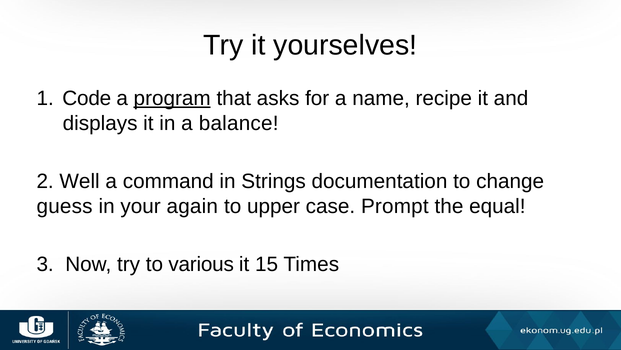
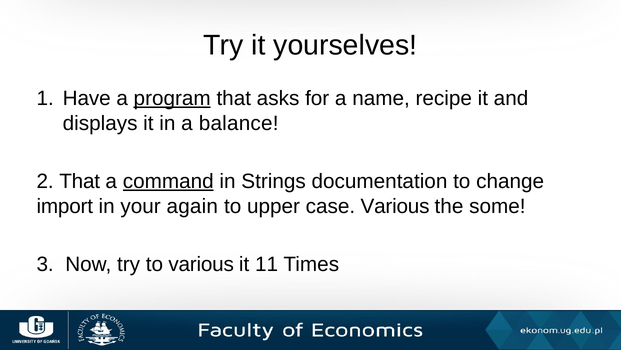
Code: Code -> Have
2 Well: Well -> That
command underline: none -> present
guess: guess -> import
case Prompt: Prompt -> Various
equal: equal -> some
15: 15 -> 11
